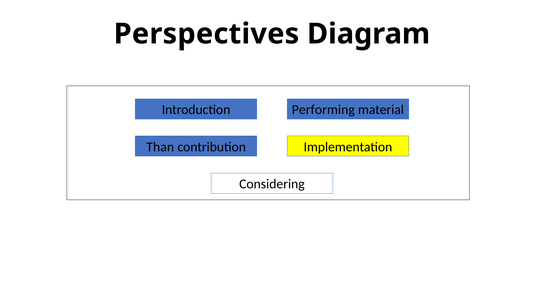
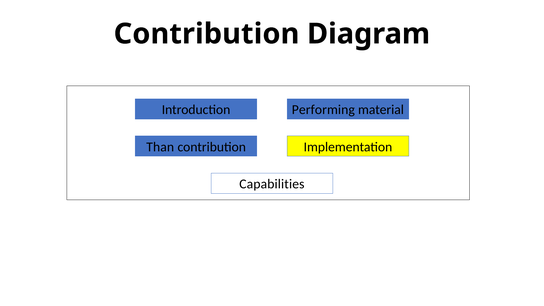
Perspectives at (206, 34): Perspectives -> Contribution
Considering: Considering -> Capabilities
